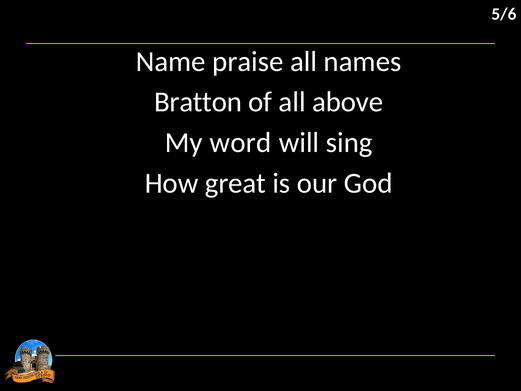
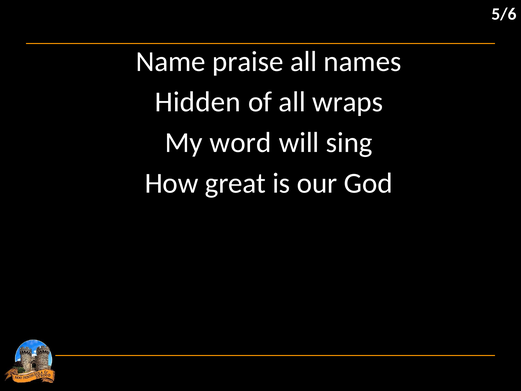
Bratton: Bratton -> Hidden
above: above -> wraps
